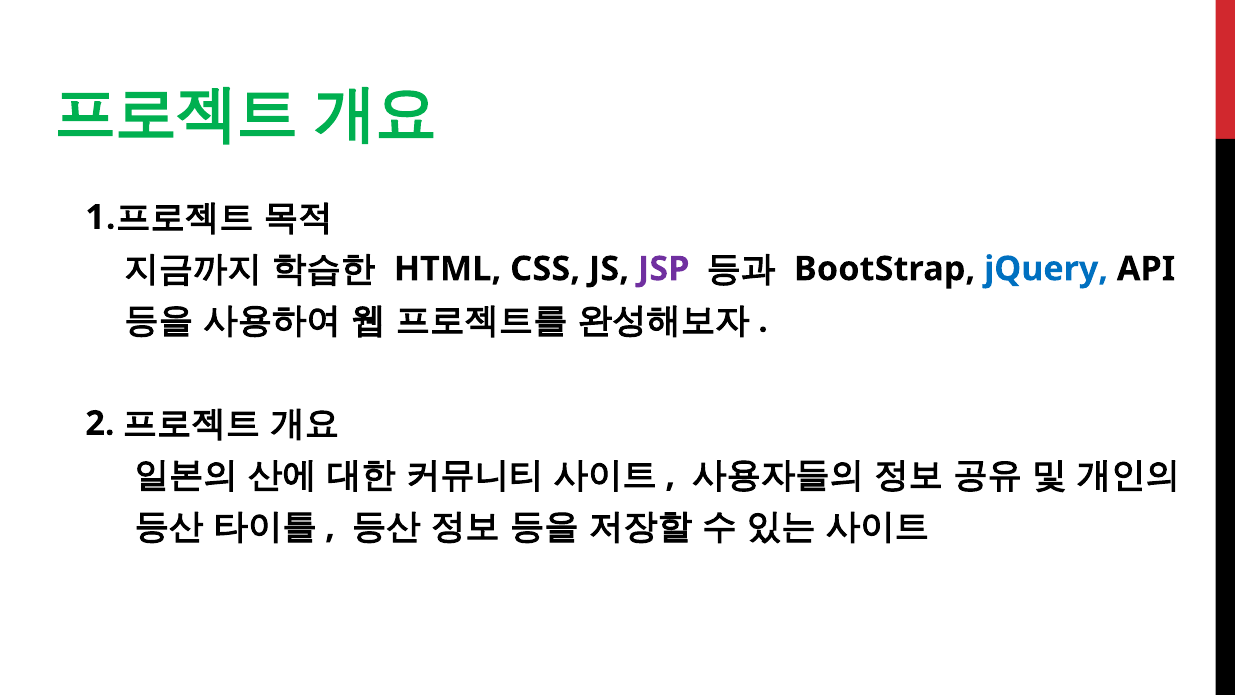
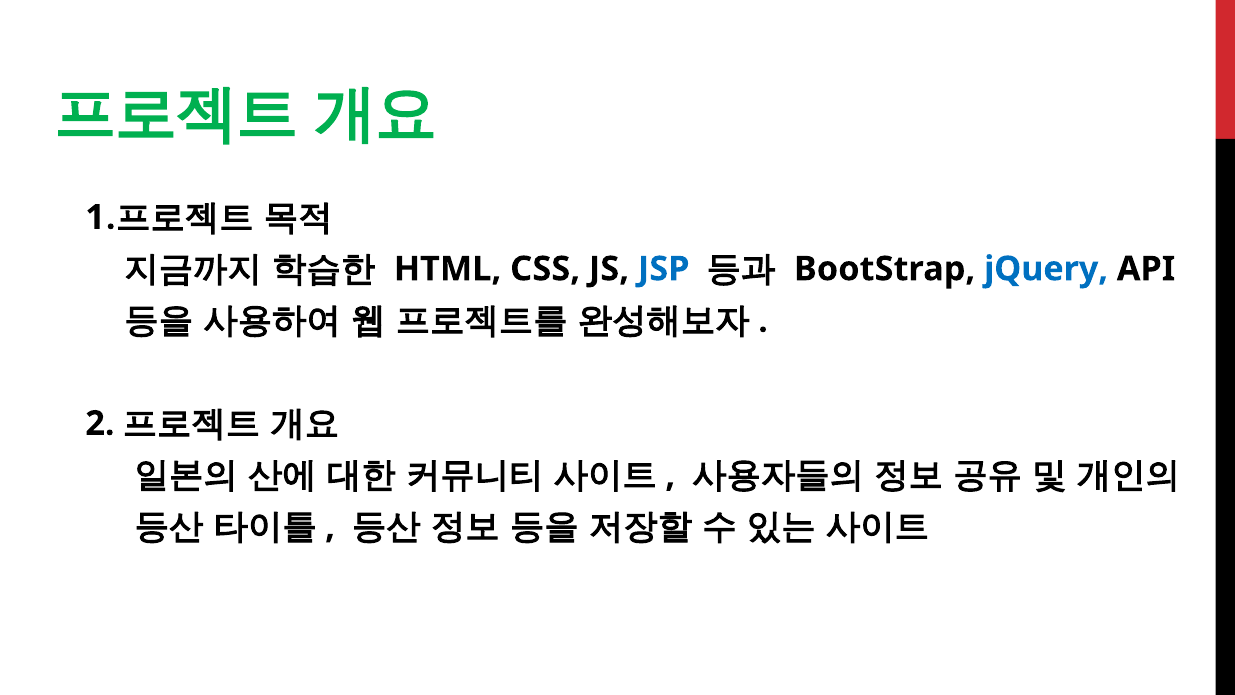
JSP colour: purple -> blue
